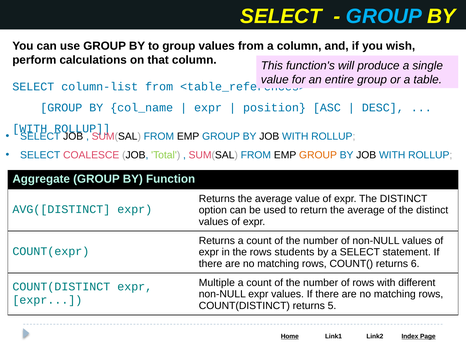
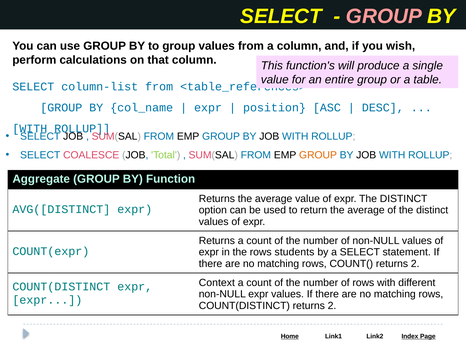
GROUP at (384, 16) colour: light blue -> pink
COUNT( returns 6: 6 -> 2
Multiple: Multiple -> Context
COUNT(DISTINCT returns 5: 5 -> 2
